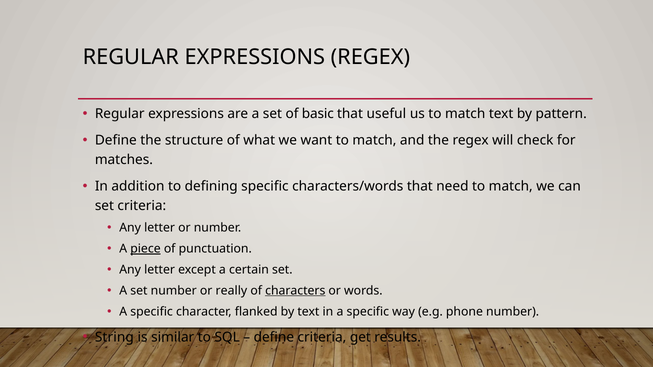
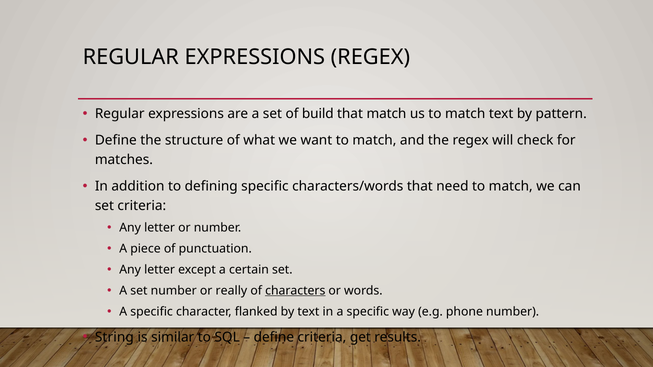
basic: basic -> build
that useful: useful -> match
piece underline: present -> none
